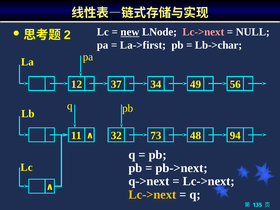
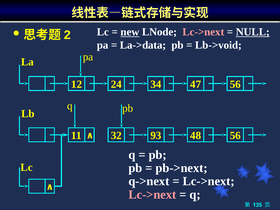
NULL underline: none -> present
La->first: La->first -> La->data
Lb->char: Lb->char -> Lb->void
37: 37 -> 24
49: 49 -> 47
73: 73 -> 93
48 94: 94 -> 56
Lc->next at (152, 194) colour: yellow -> pink
